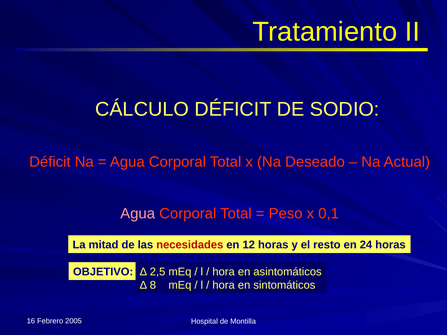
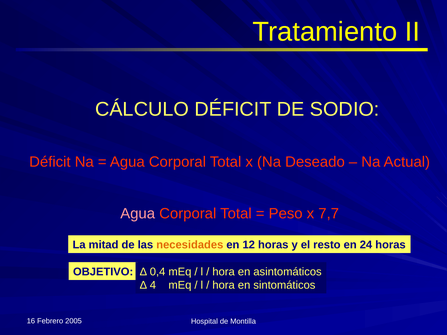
0,1: 0,1 -> 7,7
necesidades colour: red -> orange
2,5: 2,5 -> 0,4
8: 8 -> 4
